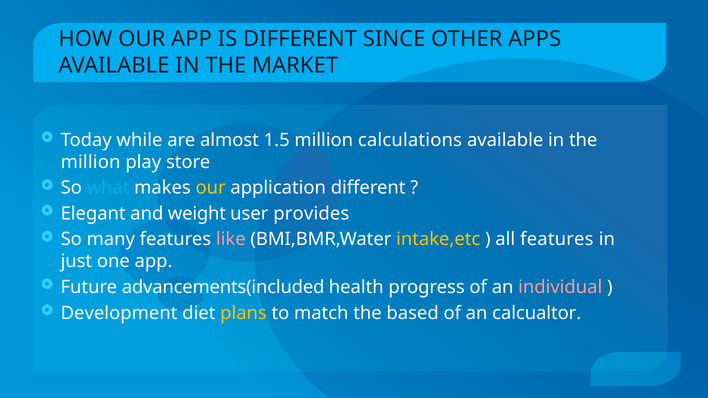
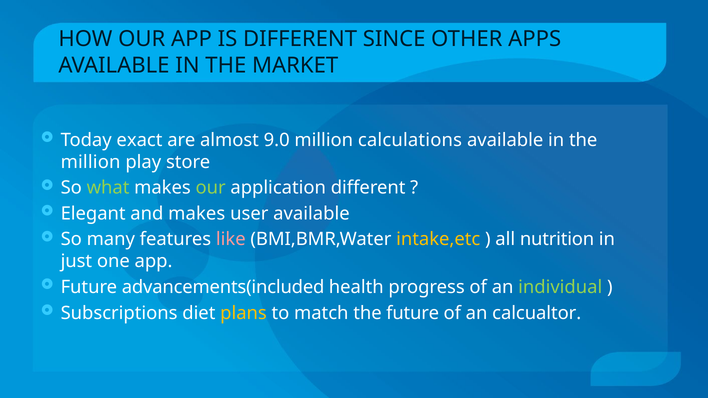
while: while -> exact
1.5: 1.5 -> 9.0
what colour: light blue -> light green
our at (211, 188) colour: yellow -> light green
and weight: weight -> makes
user provides: provides -> available
all features: features -> nutrition
individual colour: pink -> light green
Development: Development -> Subscriptions
the based: based -> future
